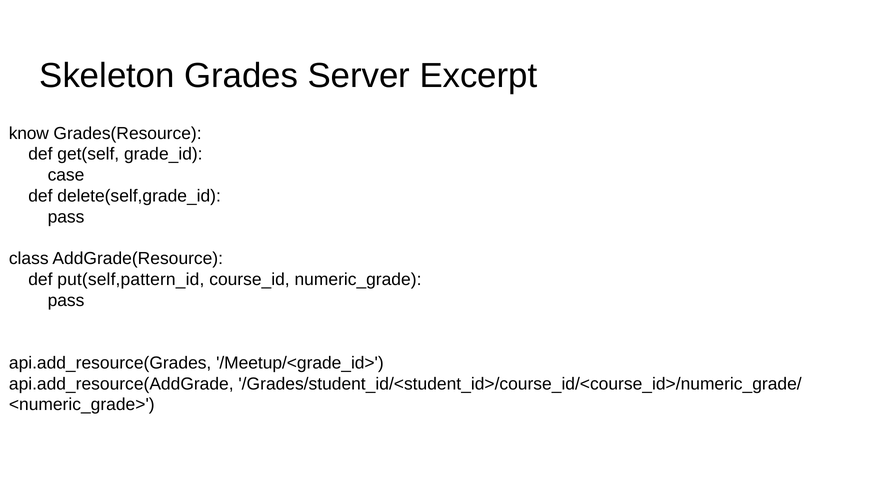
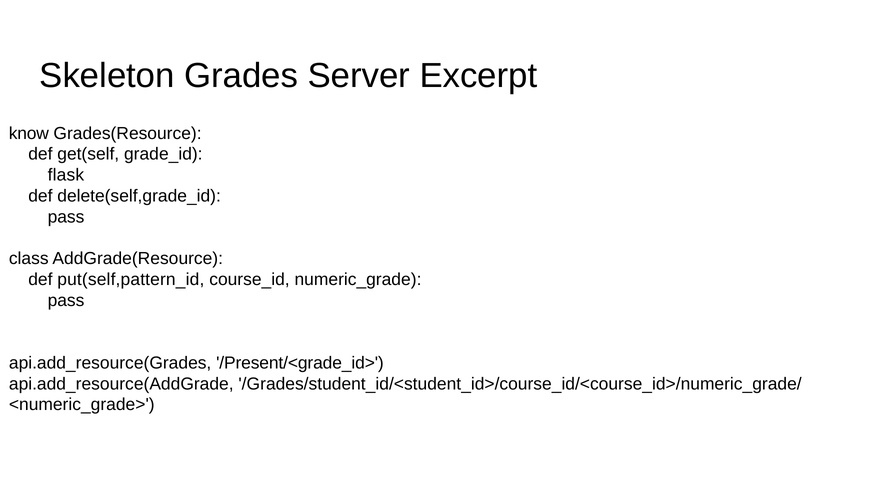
case: case -> flask
/Meetup/<grade_id>: /Meetup/<grade_id> -> /Present/<grade_id>
